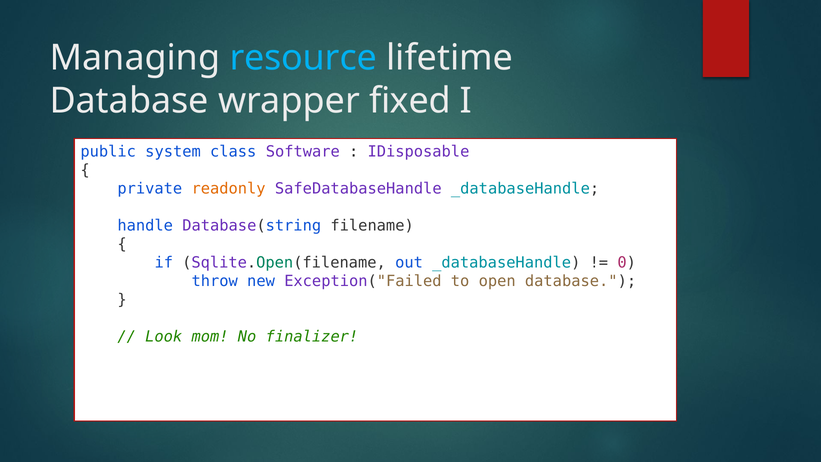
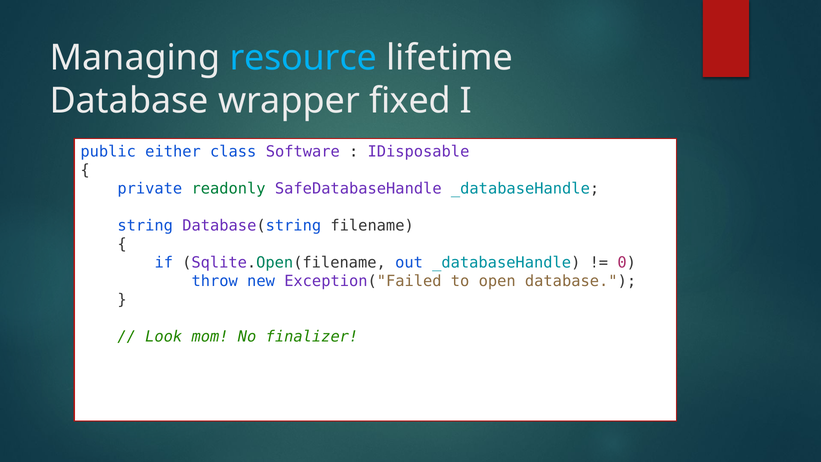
system: system -> either
readonly colour: orange -> green
handle: handle -> string
